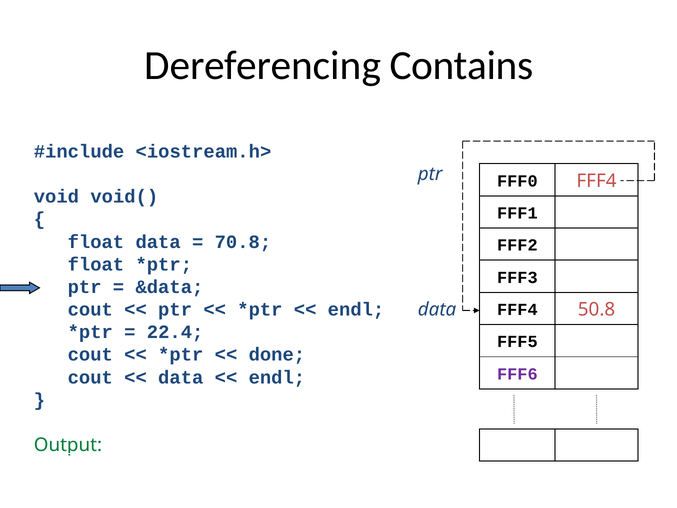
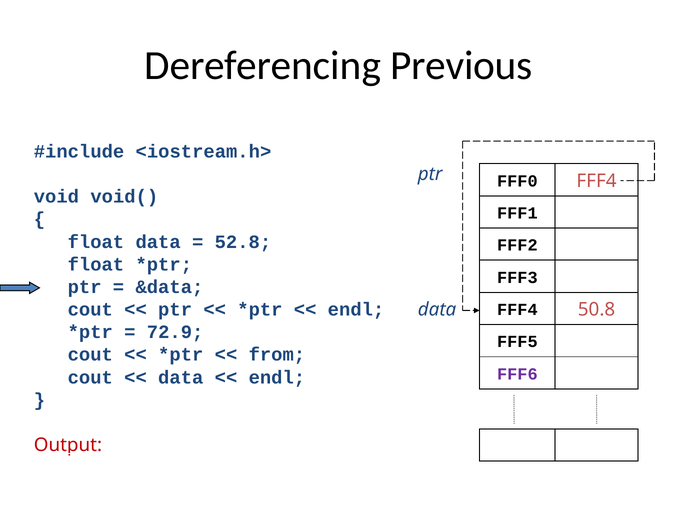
Contains: Contains -> Previous
70.8: 70.8 -> 52.8
22.4: 22.4 -> 72.9
done: done -> from
Output colour: green -> red
